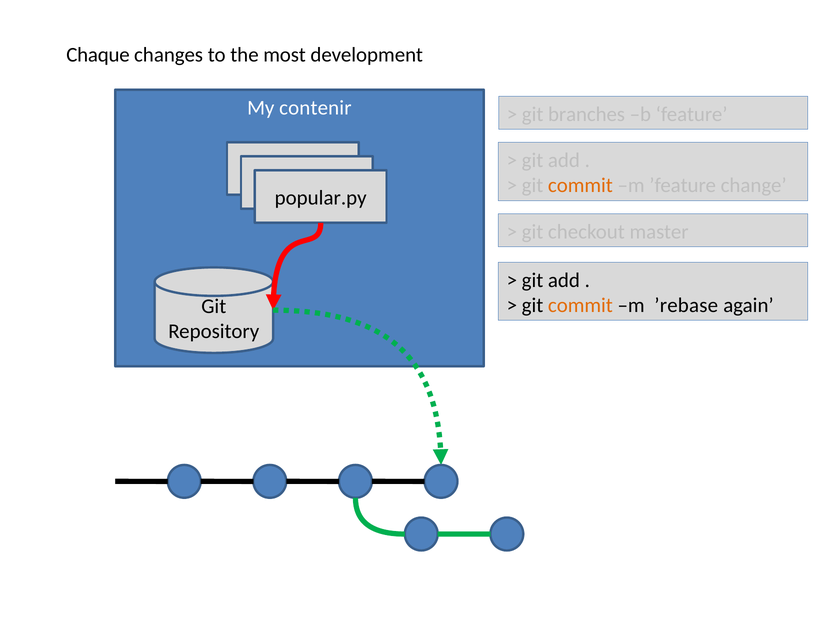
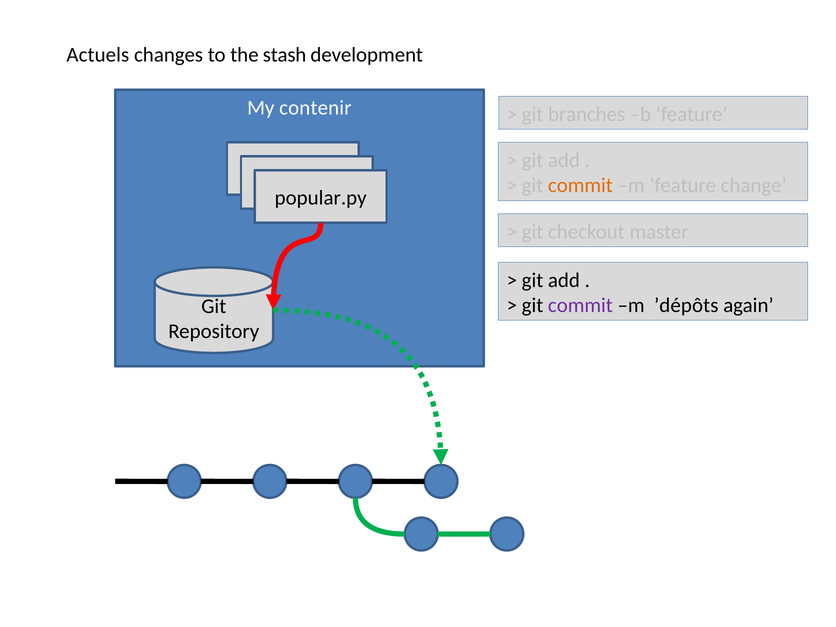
Chaque: Chaque -> Actuels
most: most -> stash
commit at (580, 305) colour: orange -> purple
’rebase: ’rebase -> ’dépôts
